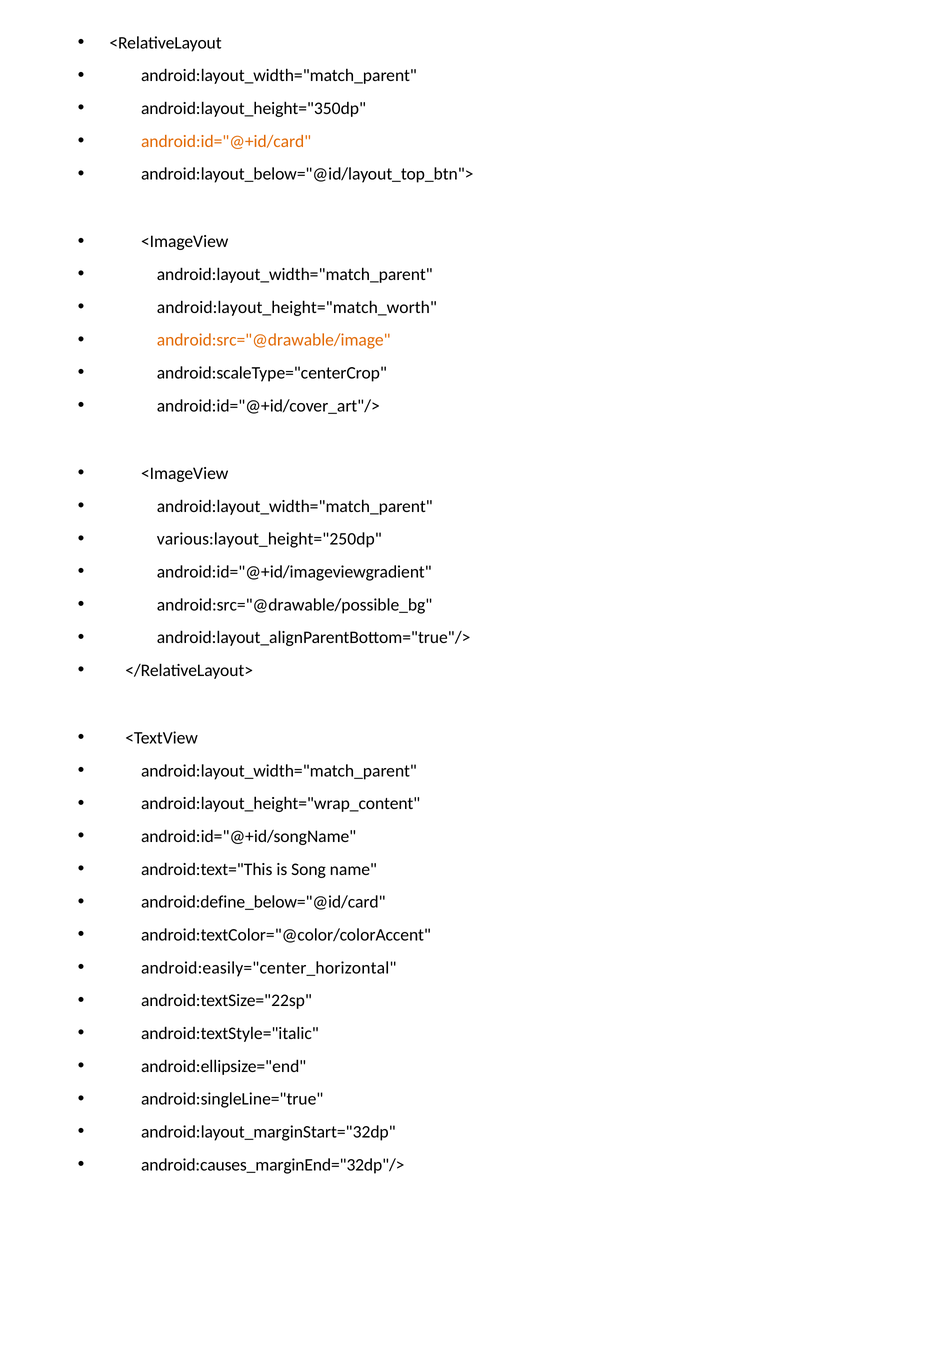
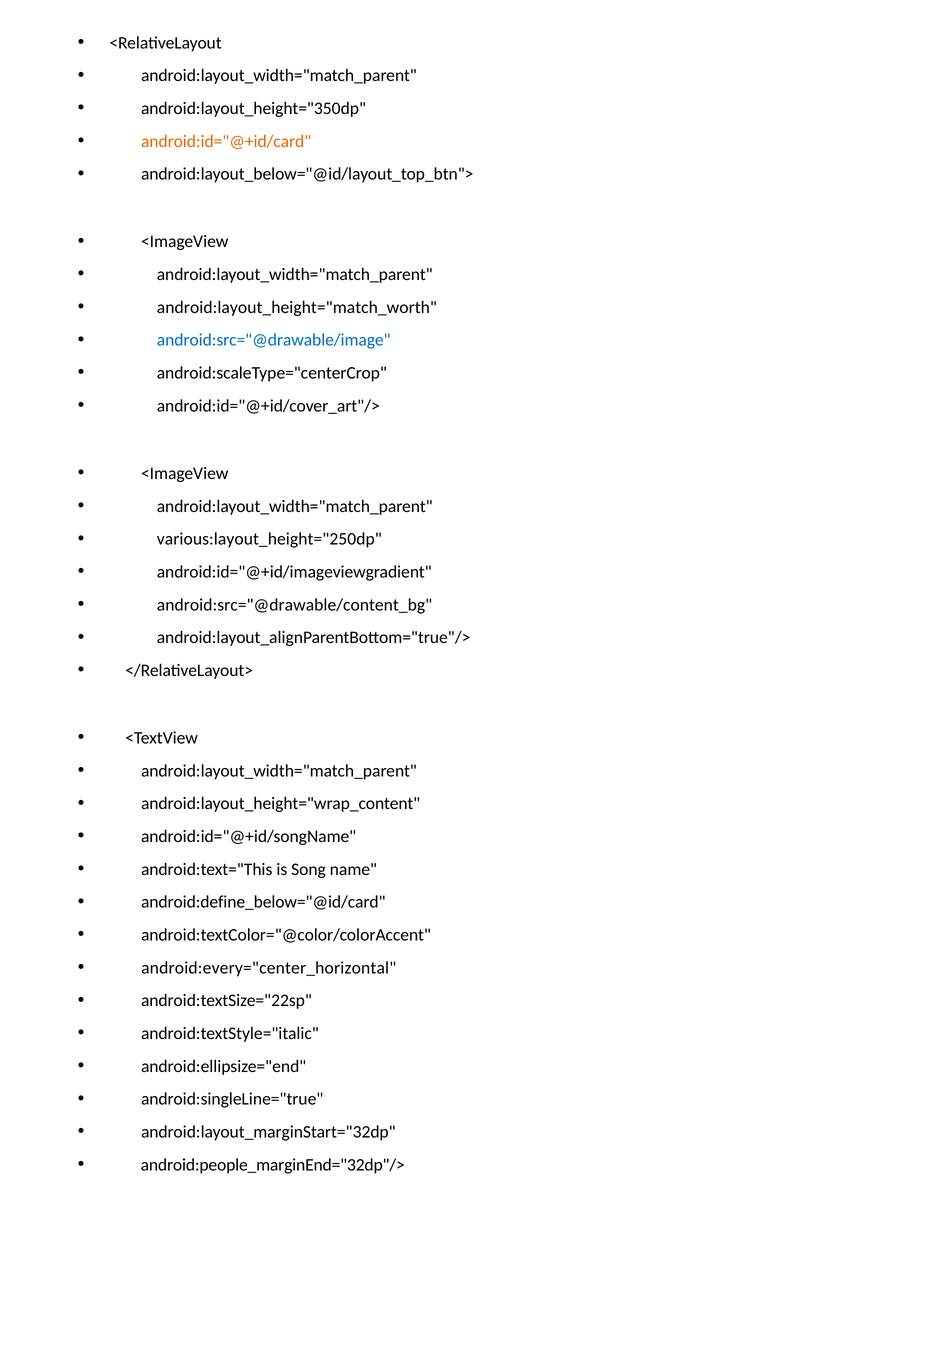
android:src="@drawable/image colour: orange -> blue
android:src="@drawable/possible_bg: android:src="@drawable/possible_bg -> android:src="@drawable/content_bg
android:easily="center_horizontal: android:easily="center_horizontal -> android:every="center_horizontal
android:causes_marginEnd="32dp"/>: android:causes_marginEnd="32dp"/> -> android:people_marginEnd="32dp"/>
